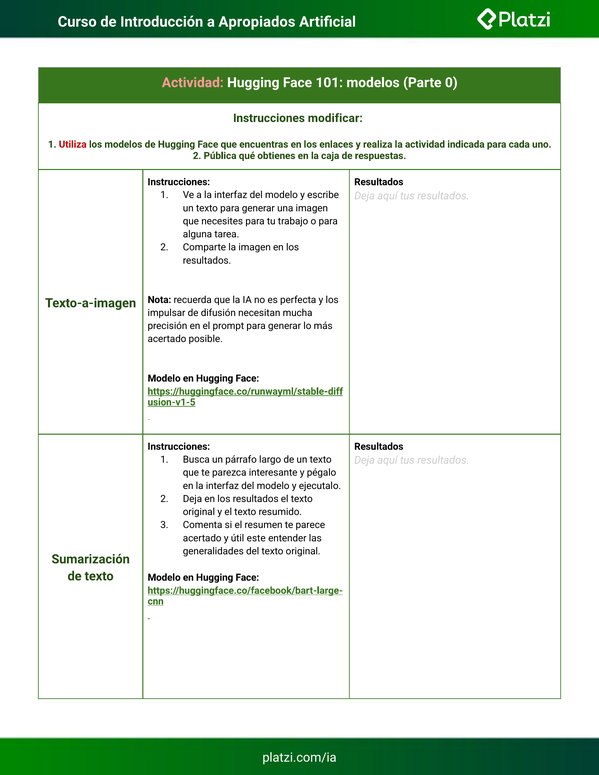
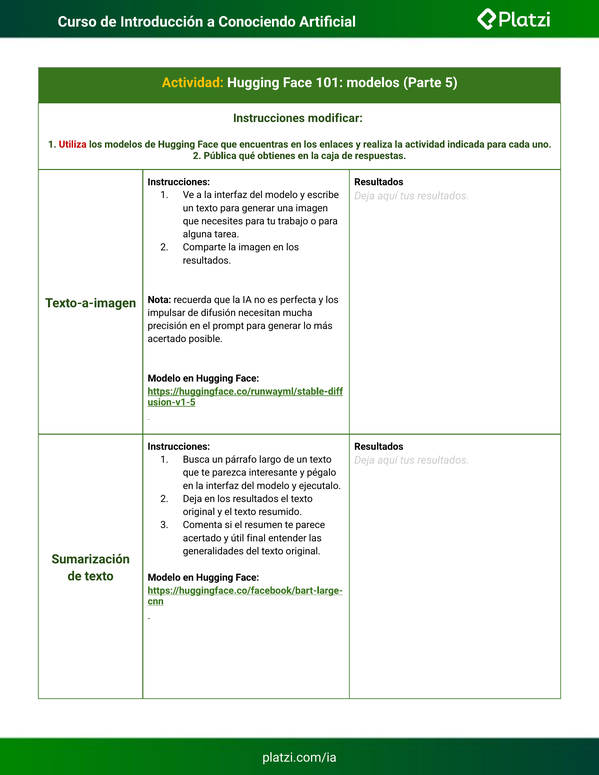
Apropiados: Apropiados -> Conociendo
Actividad at (193, 83) colour: pink -> yellow
0: 0 -> 5
este: este -> final
